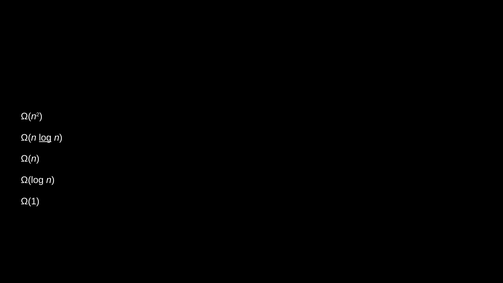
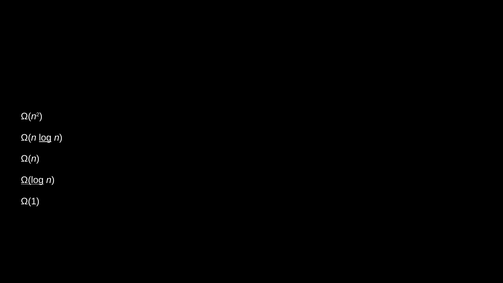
Ω(log underline: none -> present
